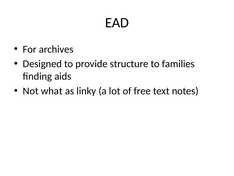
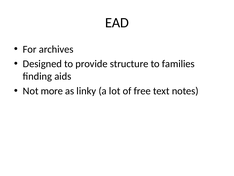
what: what -> more
